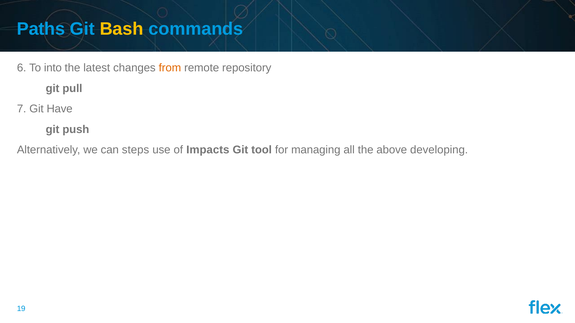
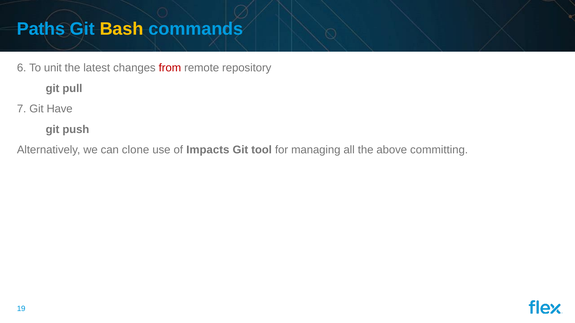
into: into -> unit
from colour: orange -> red
steps: steps -> clone
developing: developing -> committing
